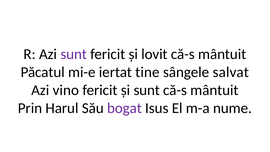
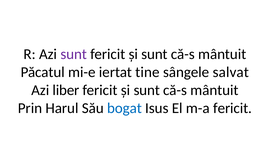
lovit at (154, 54): lovit -> sunt
vino: vino -> liber
bogat colour: purple -> blue
m-a nume: nume -> fericit
